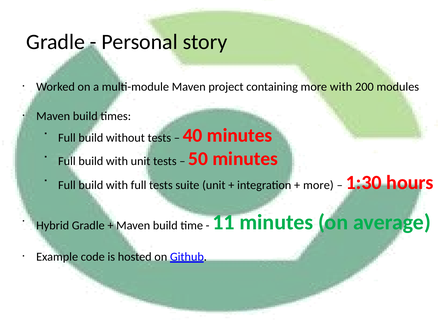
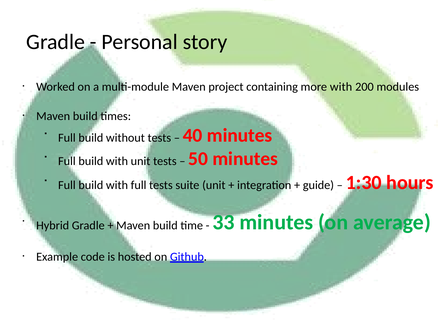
more at (318, 185): more -> guide
11: 11 -> 33
